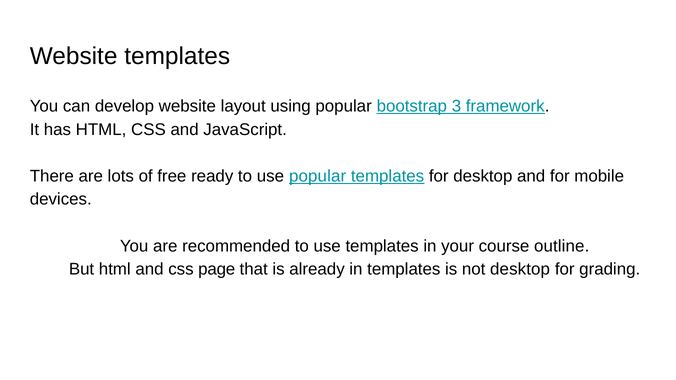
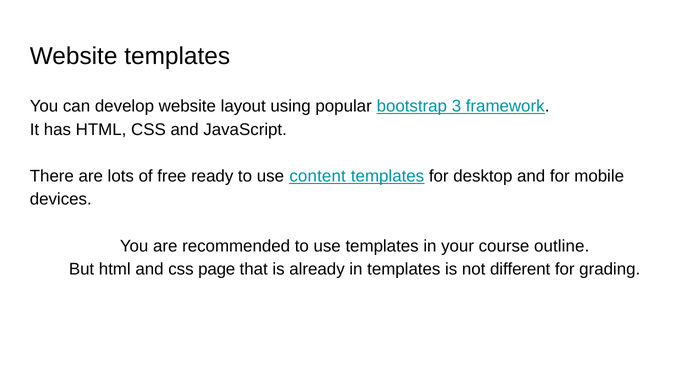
use popular: popular -> content
not desktop: desktop -> different
